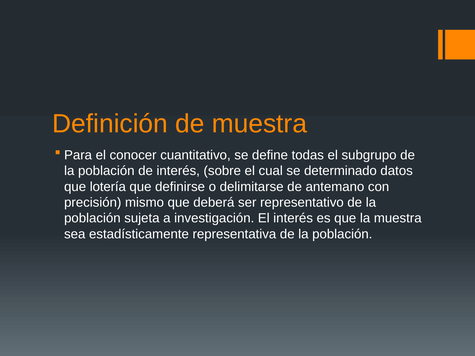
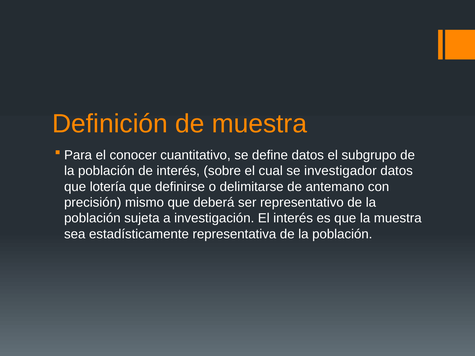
define todas: todas -> datos
determinado: determinado -> investigador
